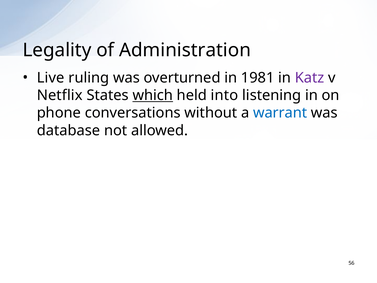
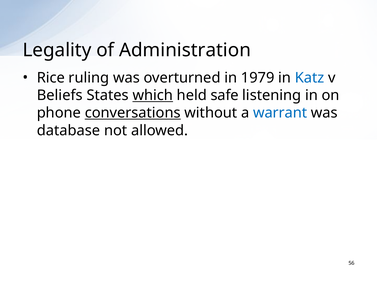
Live: Live -> Rice
1981: 1981 -> 1979
Katz colour: purple -> blue
Netflix: Netflix -> Beliefs
into: into -> safe
conversations underline: none -> present
